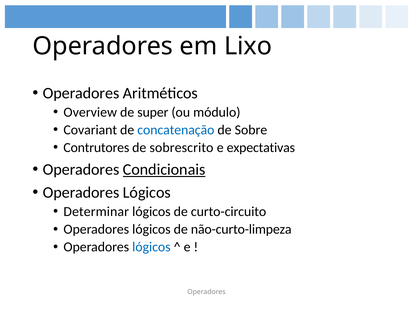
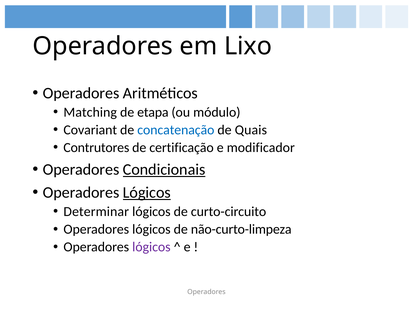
Overview: Overview -> Matching
super: super -> etapa
Sobre: Sobre -> Quais
sobrescrito: sobrescrito -> certificação
expectativas: expectativas -> modificador
Lógicos at (147, 192) underline: none -> present
lógicos at (151, 247) colour: blue -> purple
